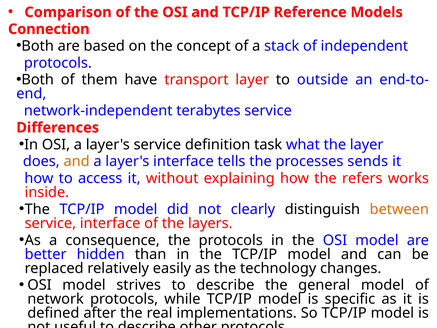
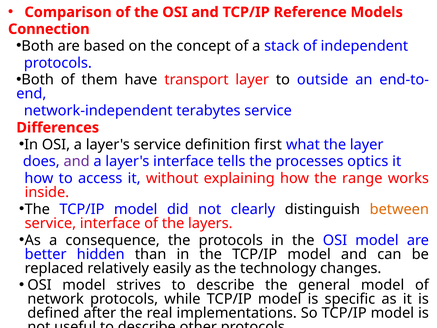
task: task -> first
and at (77, 161) colour: orange -> purple
sends: sends -> optics
refers: refers -> range
